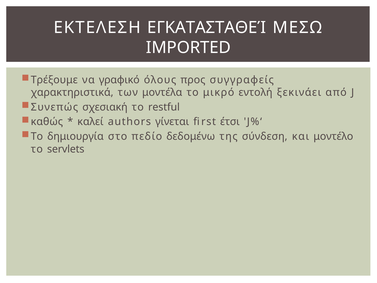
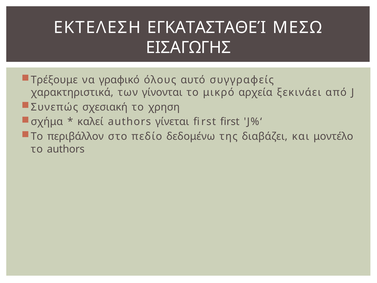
IMPORTED: IMPORTED -> ΕΙΣΑΓΩΓΗΣ
προς: προς -> αυτό
μοντέλα: μοντέλα -> γίνονται
εντολή: εντολή -> αρχεία
restful: restful -> χρηση
καθώς: καθώς -> σχήμα
first έτσι: έτσι -> first
δημιουργία: δημιουργία -> περιβάλλον
σύνδεση: σύνδεση -> διαβάζει
το servlets: servlets -> authors
